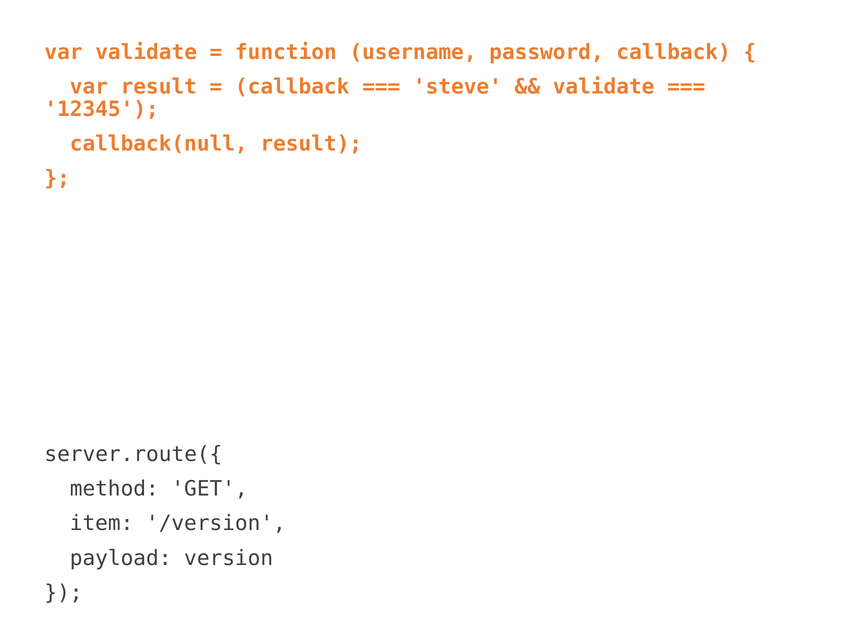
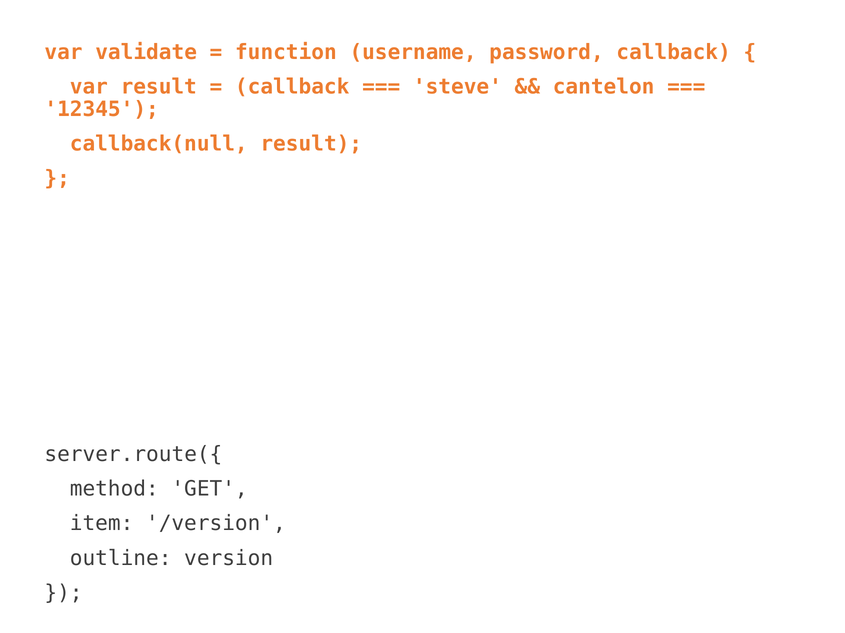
validate at (604, 87): validate -> cantelon
payload: payload -> outline
